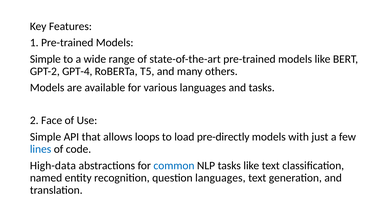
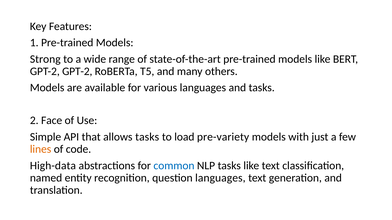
Simple at (45, 59): Simple -> Strong
GPT-2 GPT-4: GPT-4 -> GPT-2
allows loops: loops -> tasks
pre-directly: pre-directly -> pre-variety
lines colour: blue -> orange
